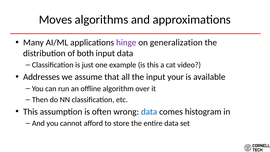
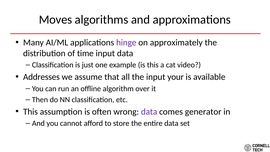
generalization: generalization -> approximately
both: both -> time
data at (149, 112) colour: blue -> purple
histogram: histogram -> generator
